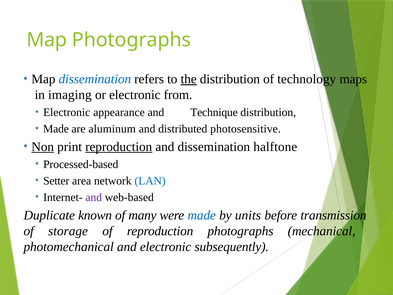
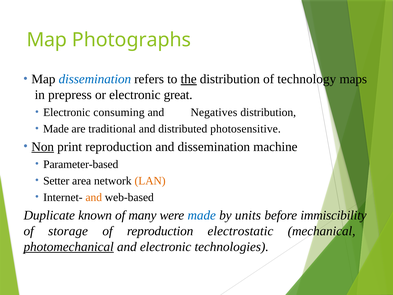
imaging: imaging -> prepress
from: from -> great
appearance: appearance -> consuming
Technique: Technique -> Negatives
aluminum: aluminum -> traditional
reproduction at (119, 147) underline: present -> none
halftone: halftone -> machine
Processed-based: Processed-based -> Parameter-based
LAN colour: blue -> orange
and at (94, 197) colour: purple -> orange
transmission: transmission -> immiscibility
reproduction photographs: photographs -> electrostatic
photomechanical underline: none -> present
subsequently: subsequently -> technologies
